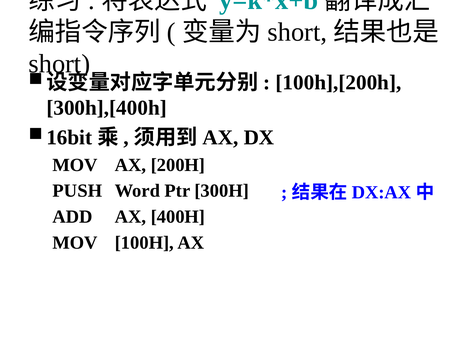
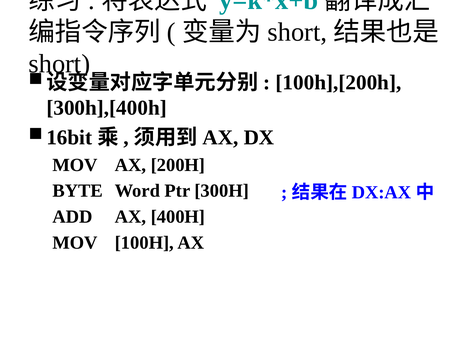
PUSH: PUSH -> BYTE
